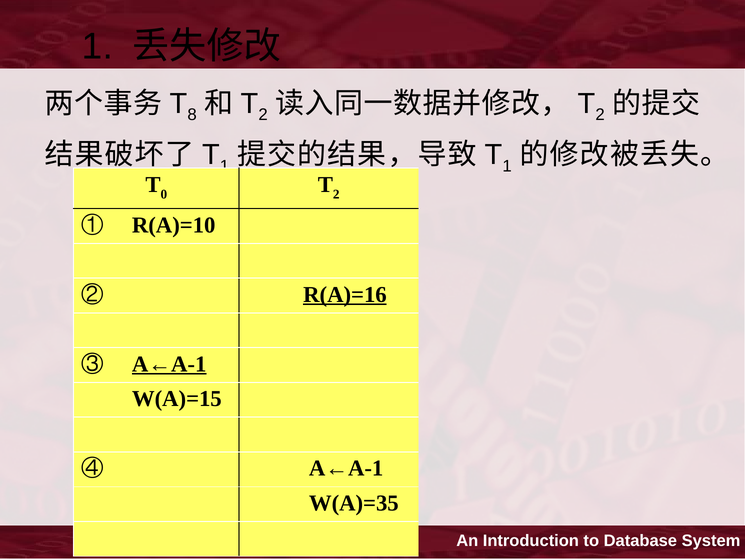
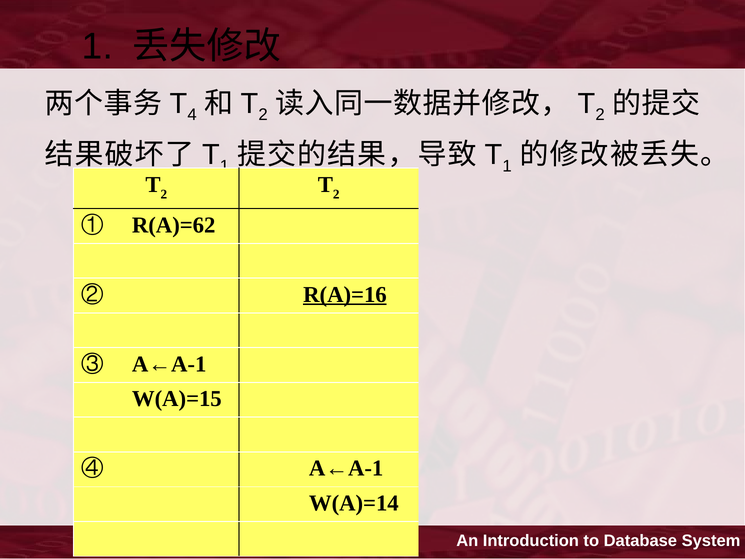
8: 8 -> 4
0 at (164, 194): 0 -> 2
R(A)=10: R(A)=10 -> R(A)=62
A←A-1 at (169, 364) underline: present -> none
W(A)=35: W(A)=35 -> W(A)=14
